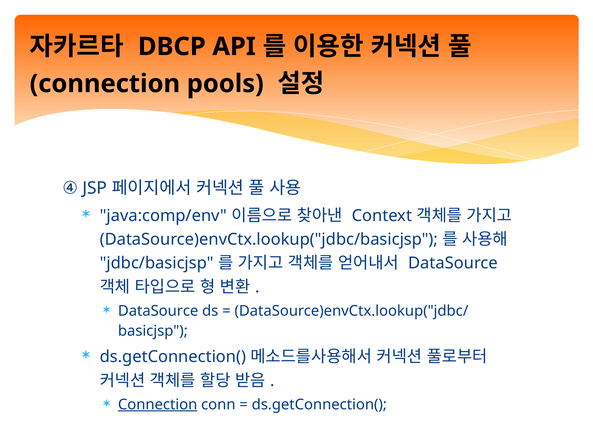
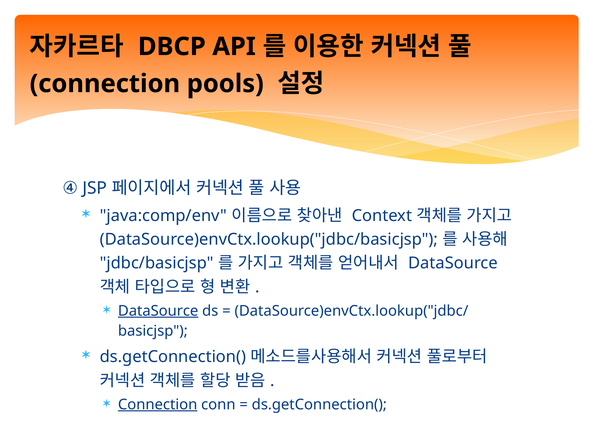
DataSource at (158, 311) underline: none -> present
